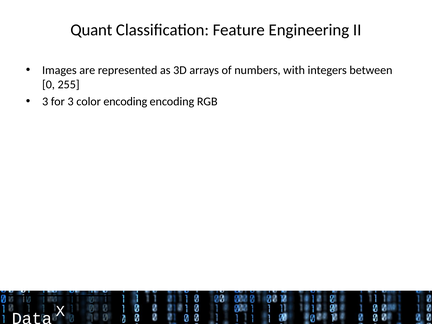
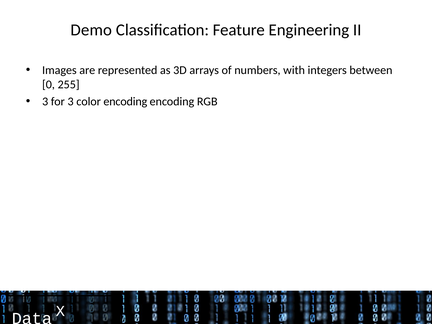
Quant: Quant -> Demo
